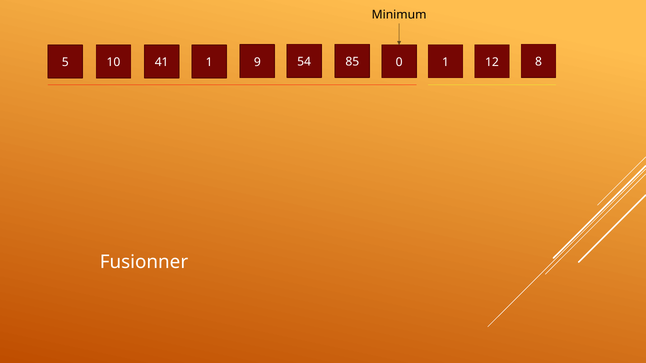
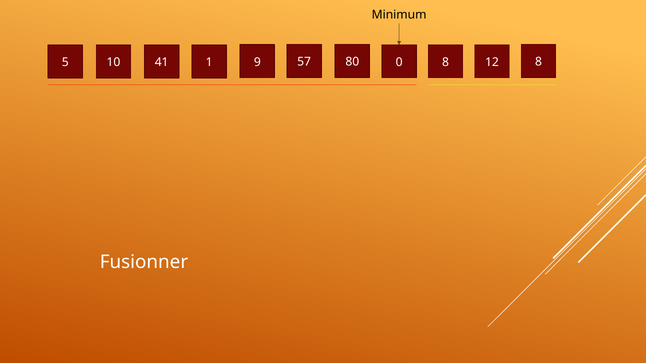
0 1: 1 -> 8
54: 54 -> 57
85: 85 -> 80
